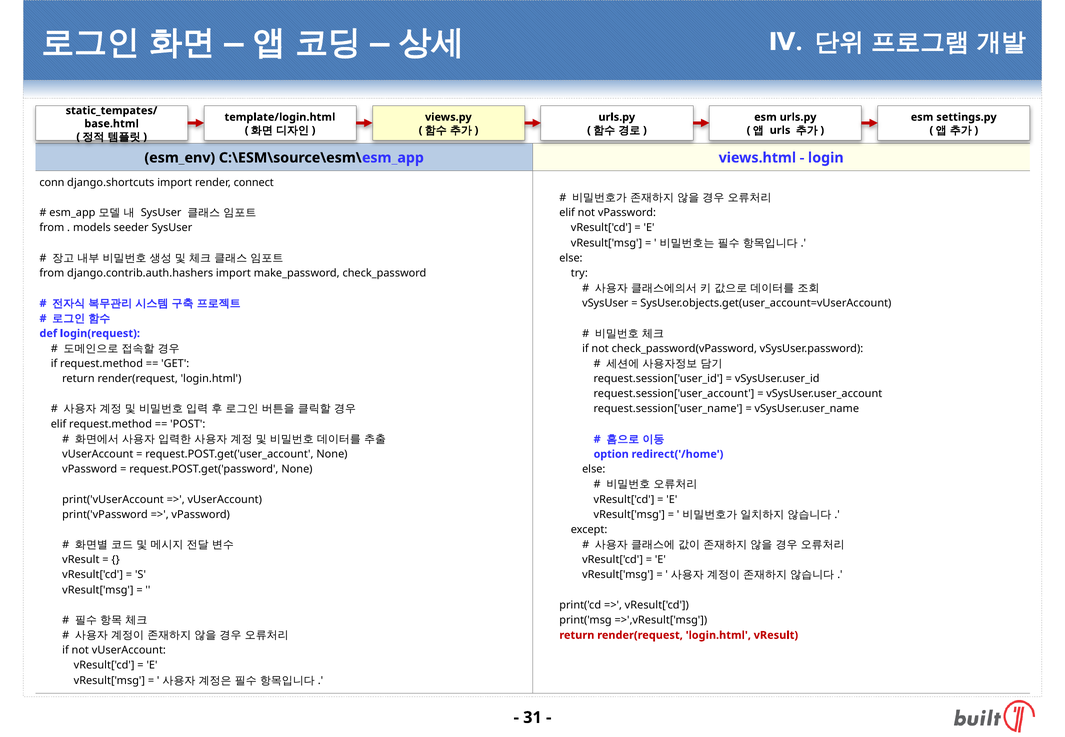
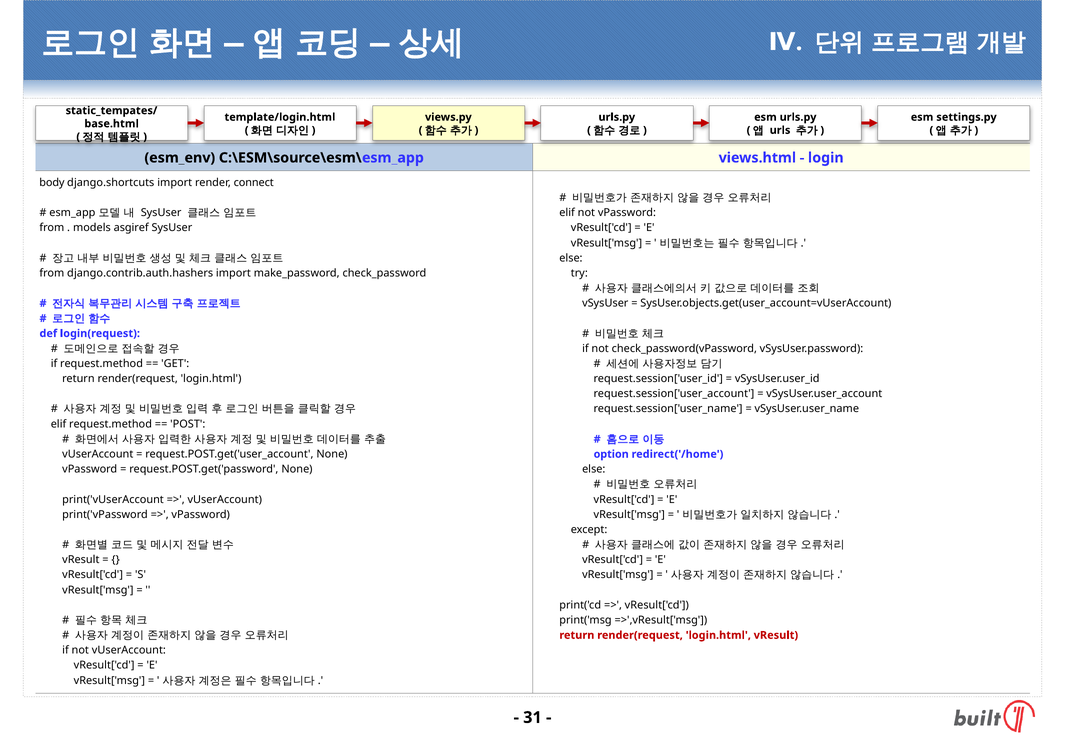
conn: conn -> body
seeder: seeder -> asgiref
